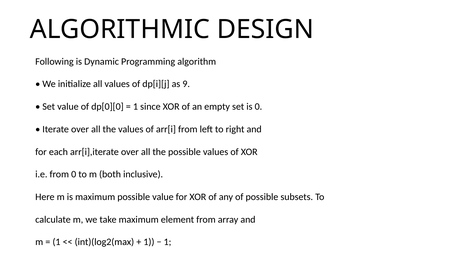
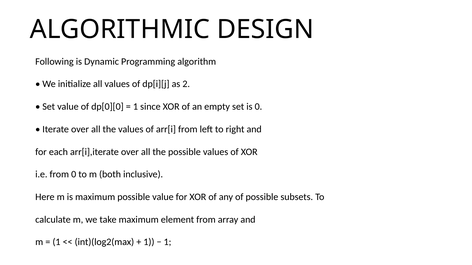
9: 9 -> 2
